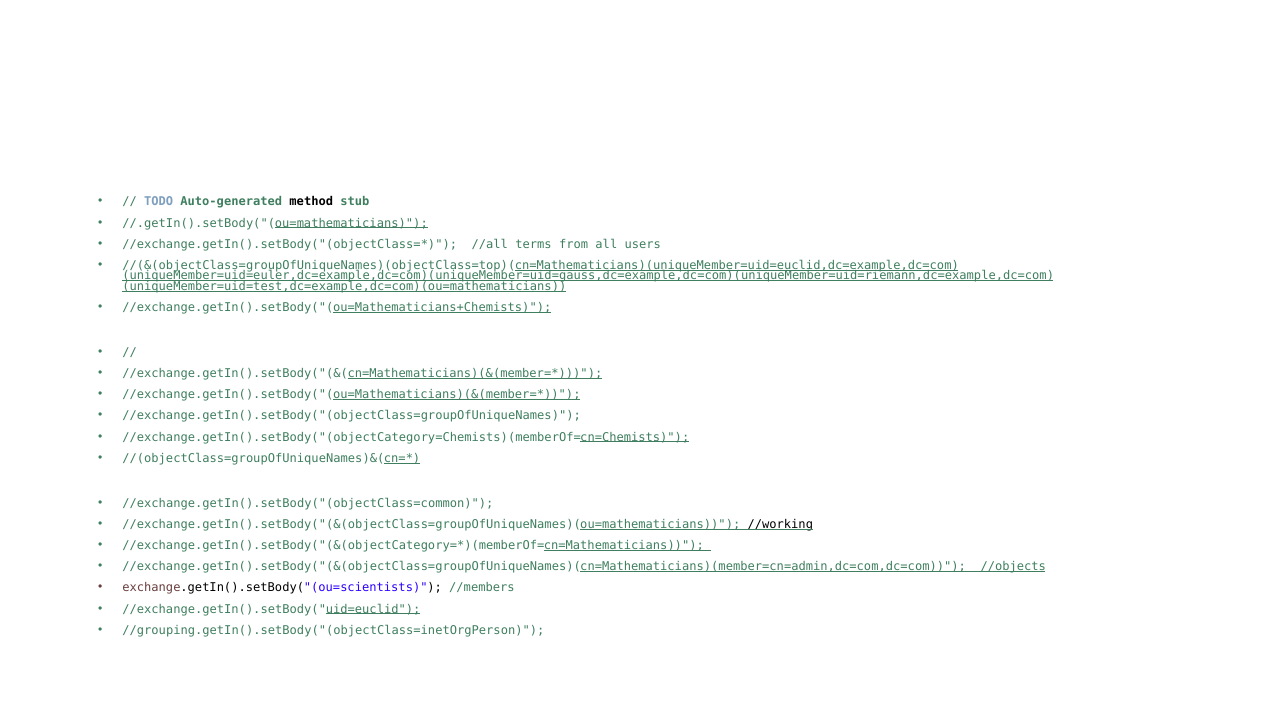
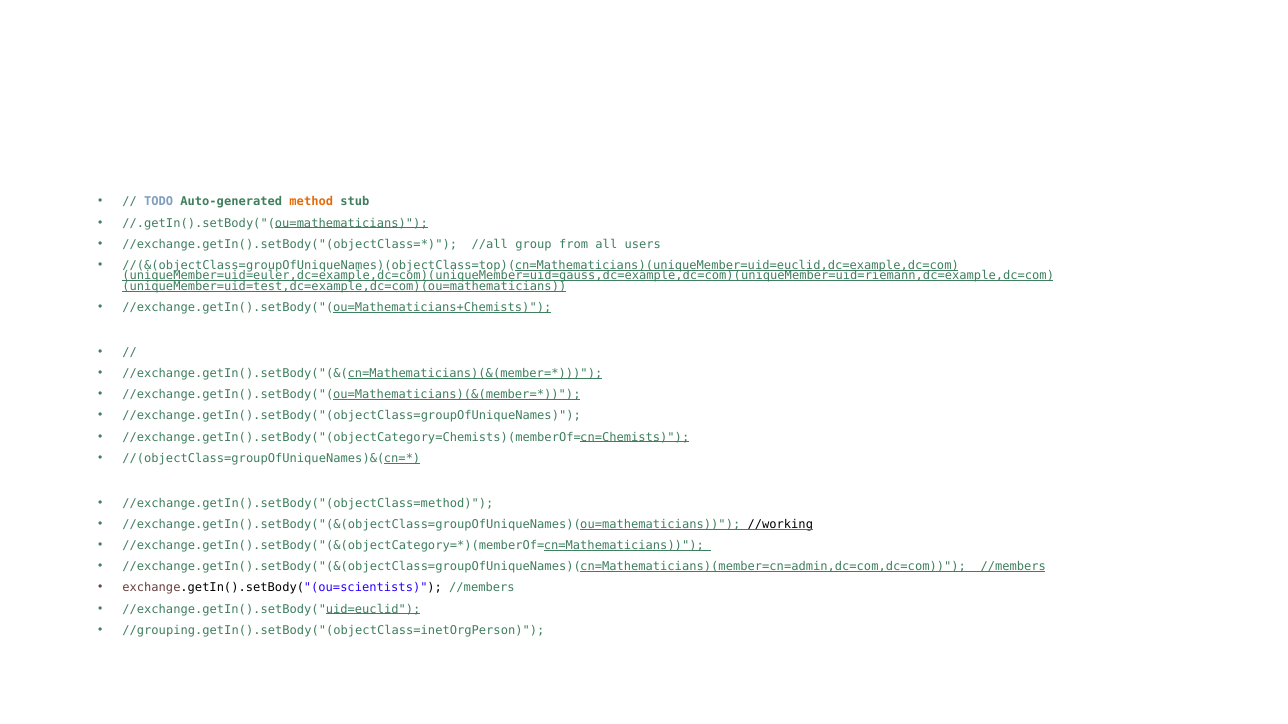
method colour: black -> orange
terms: terms -> group
//exchange.getIn().setBody("(objectClass=common: //exchange.getIn().setBody("(objectClass=common -> //exchange.getIn().setBody("(objectClass=method
//objects at (1013, 567): //objects -> //members
